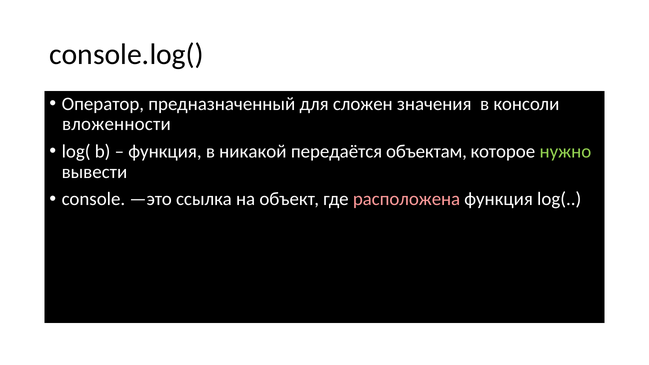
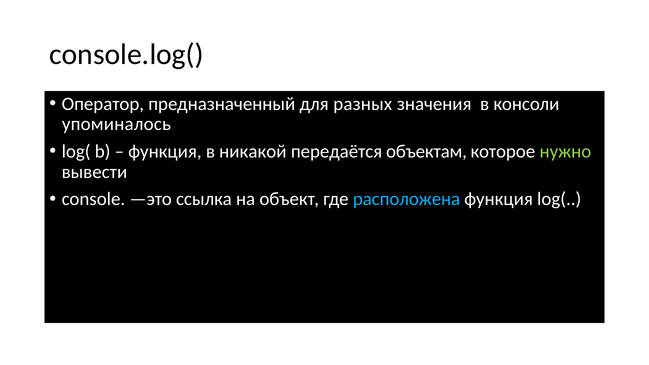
сложен: сложен -> разных
вложенности: вложенности -> упоминалось
расположена colour: pink -> light blue
